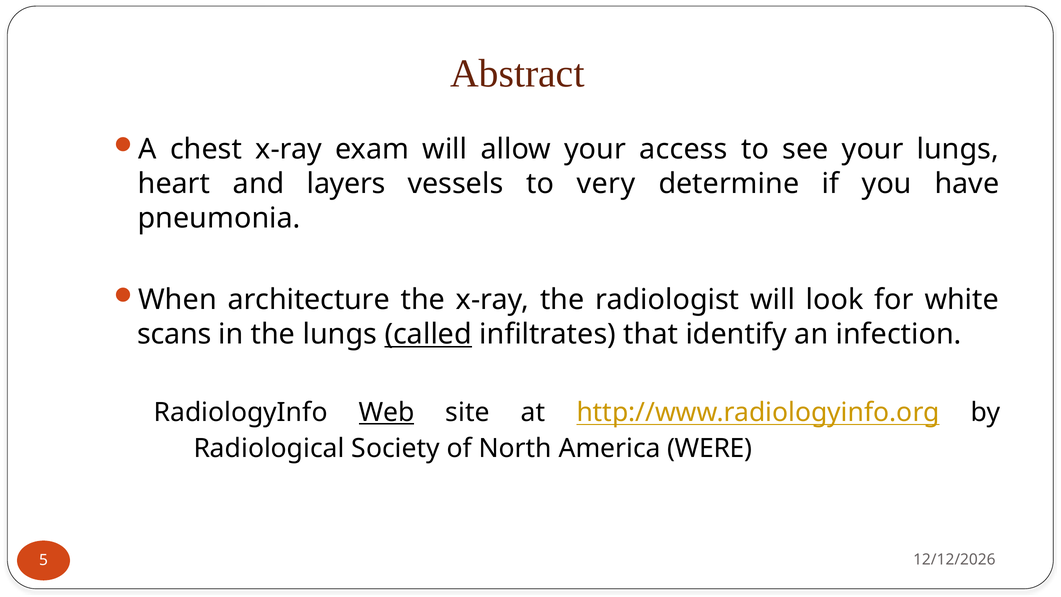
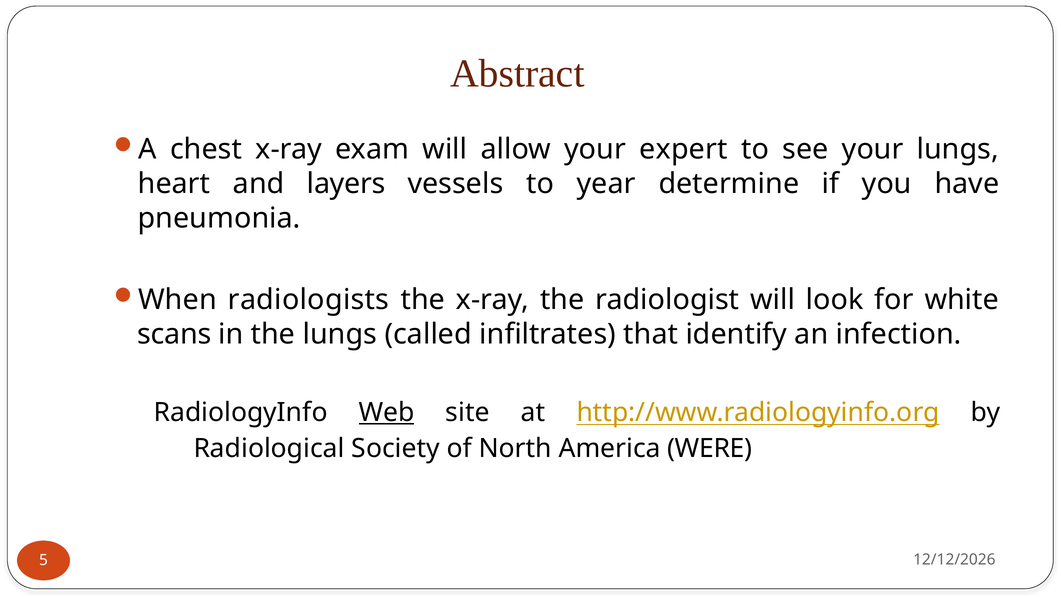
access: access -> expert
very: very -> year
architecture: architecture -> radiologists
called underline: present -> none
